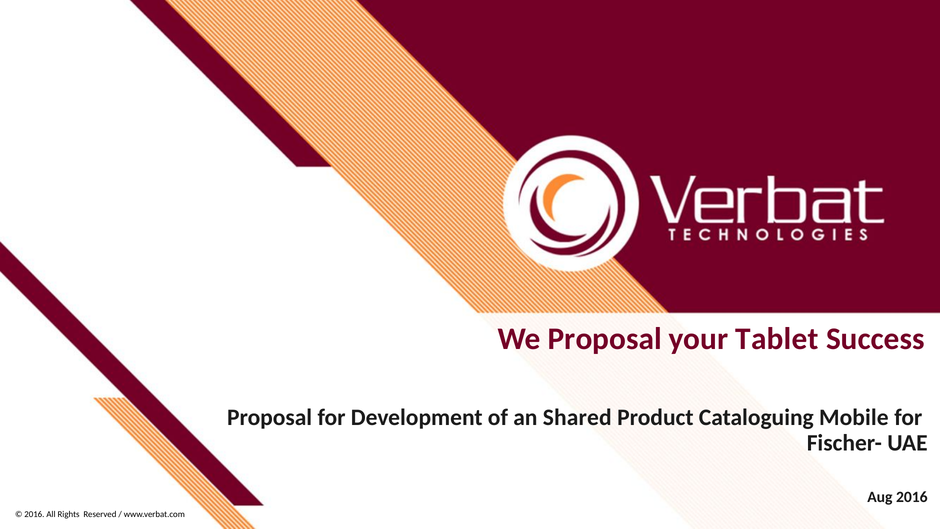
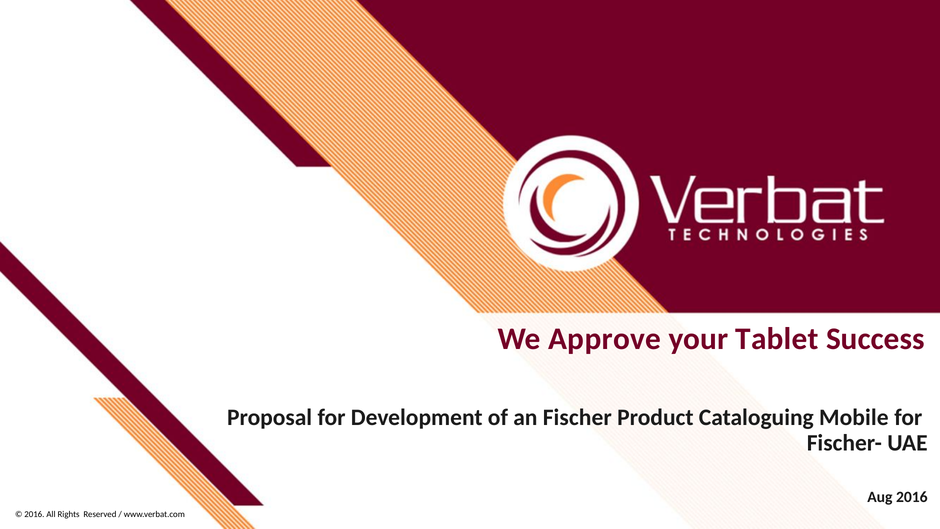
We Proposal: Proposal -> Approve
Shared: Shared -> Fischer
